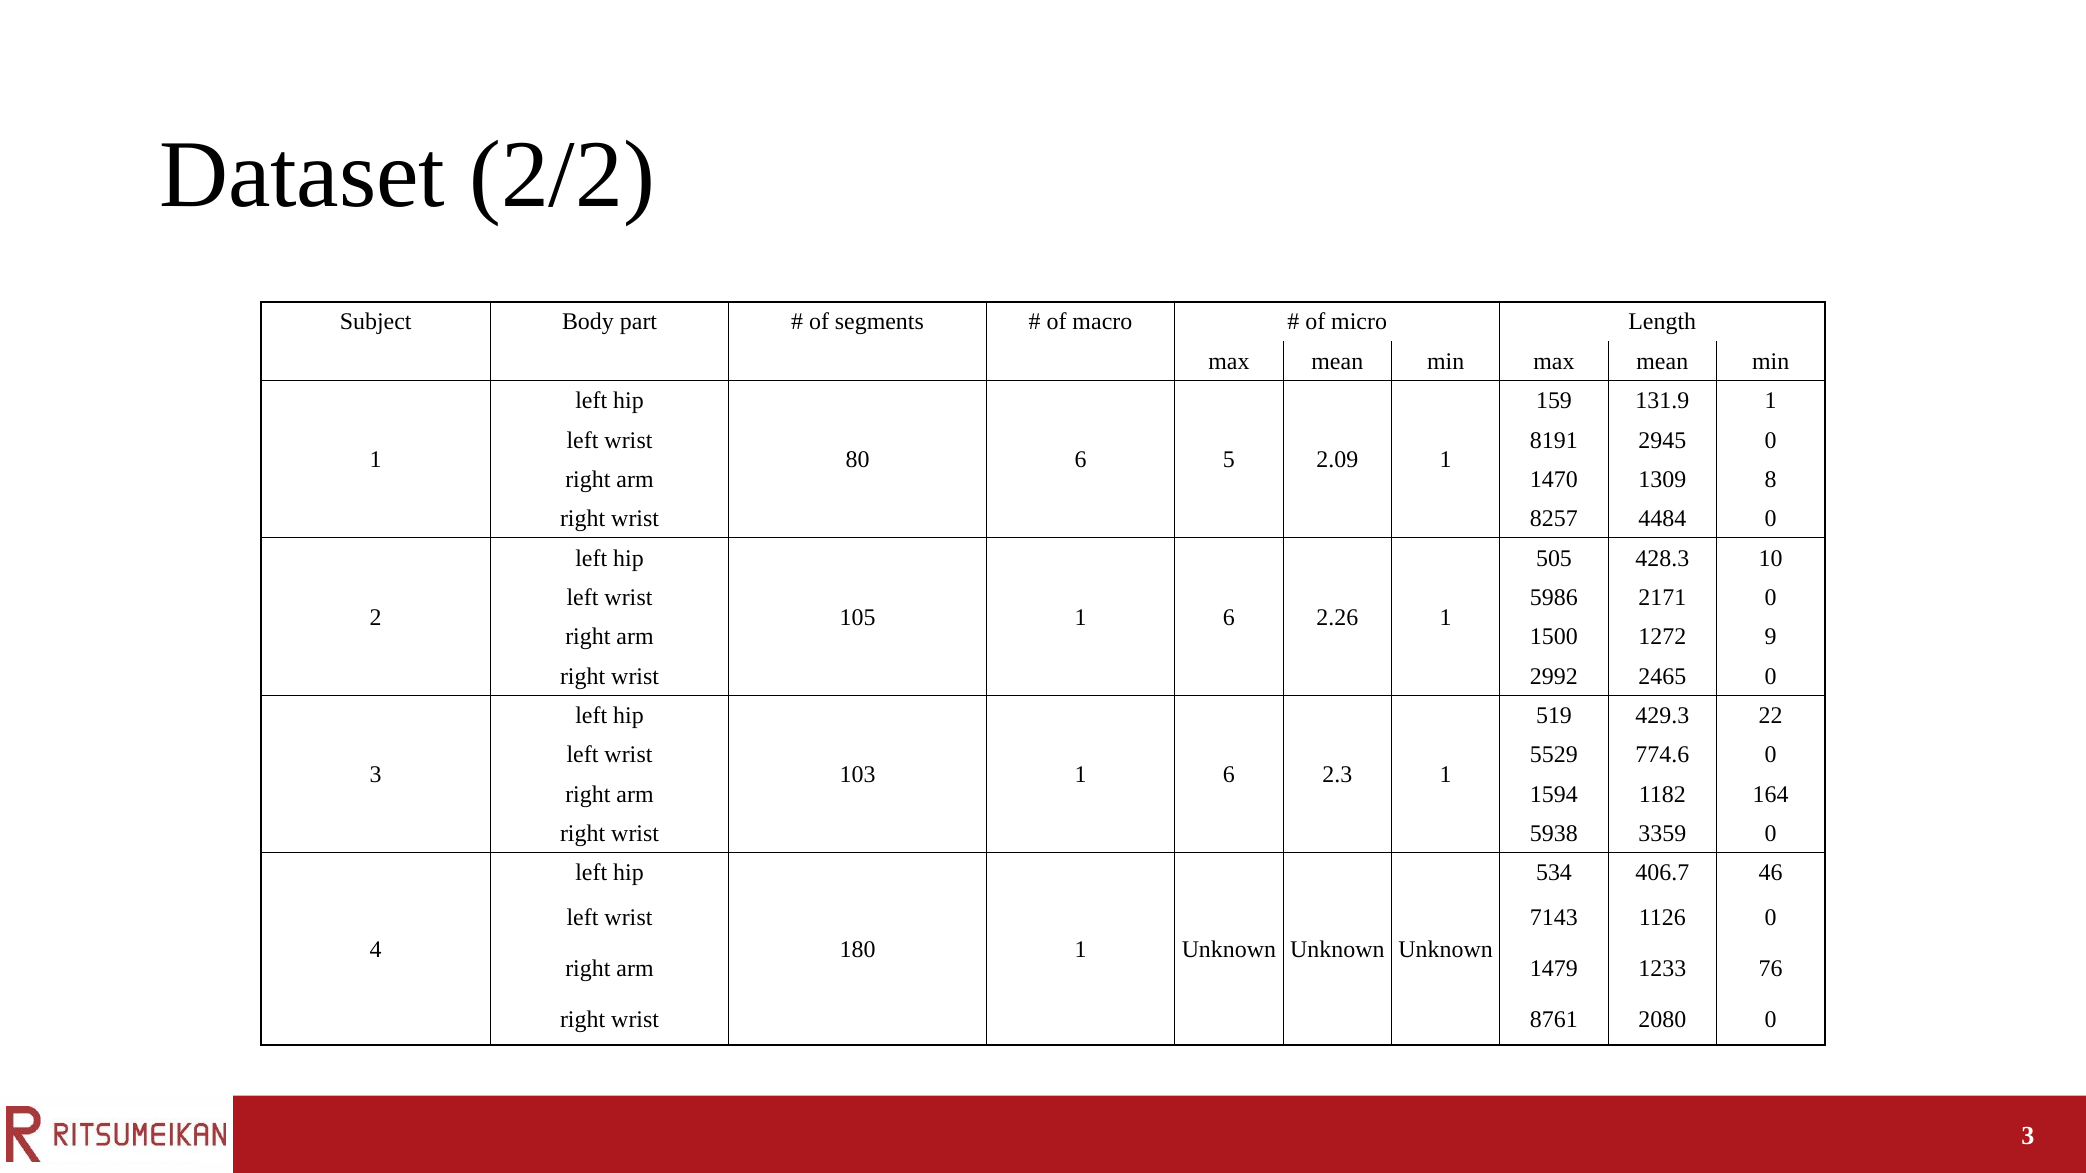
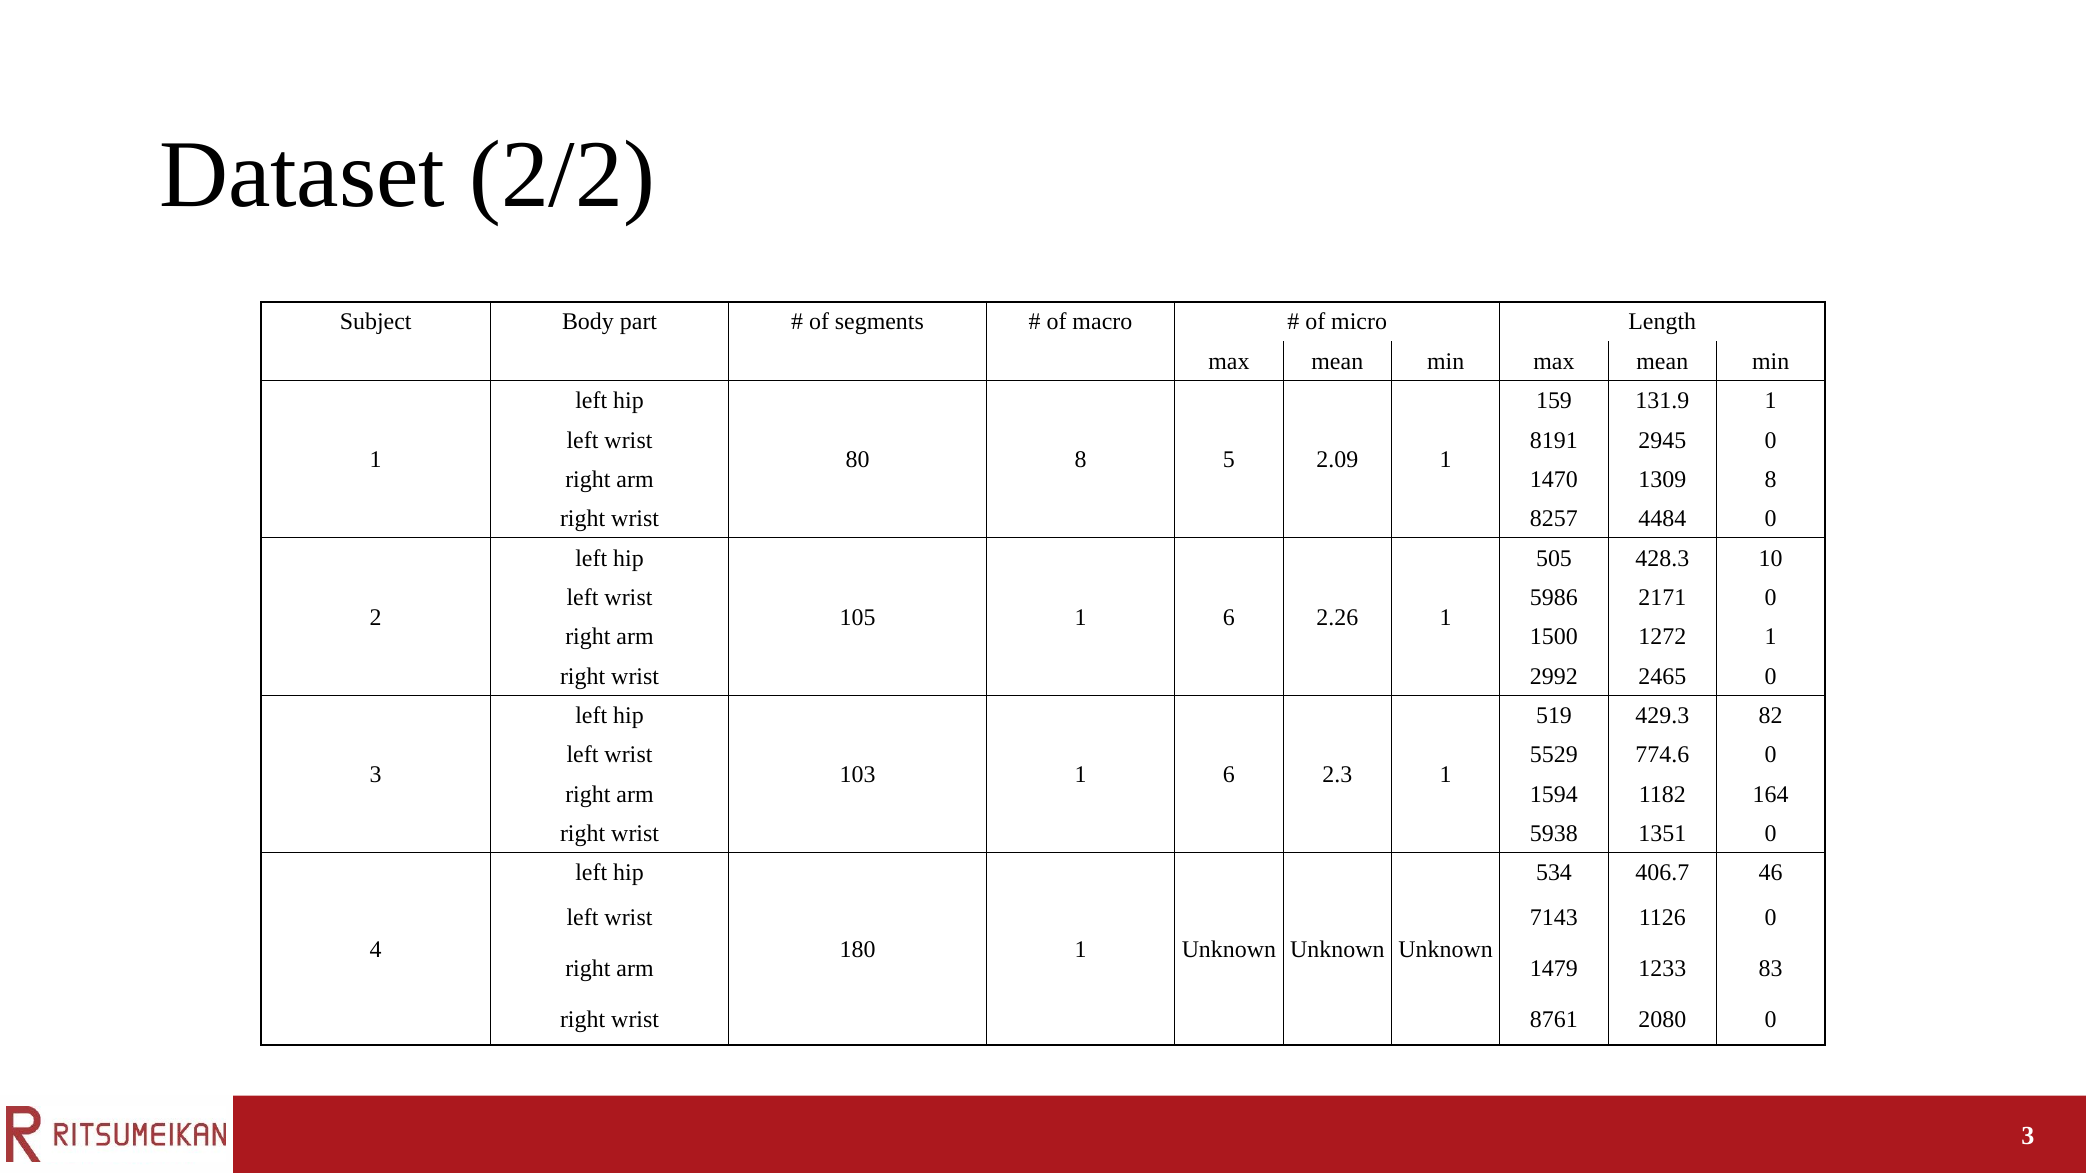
80 6: 6 -> 8
1272 9: 9 -> 1
22: 22 -> 82
3359: 3359 -> 1351
76: 76 -> 83
